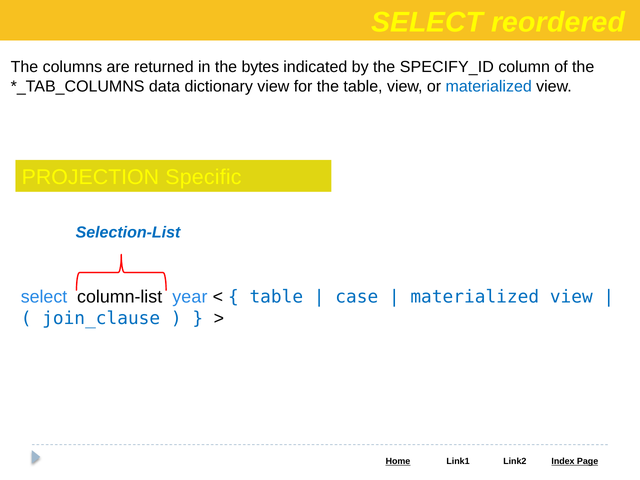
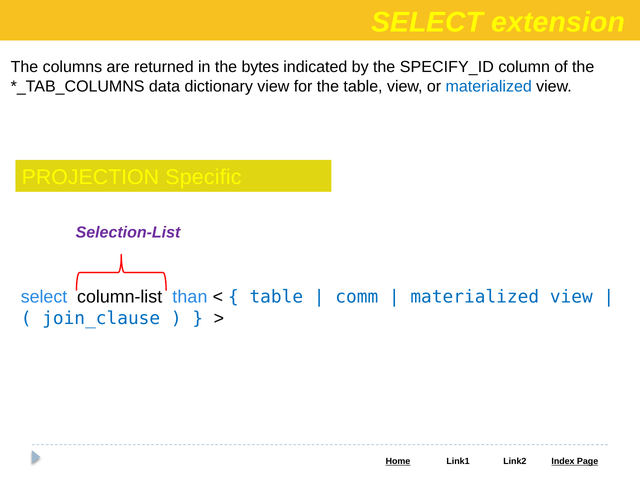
reordered: reordered -> extension
Selection-List colour: blue -> purple
year: year -> than
case: case -> comm
